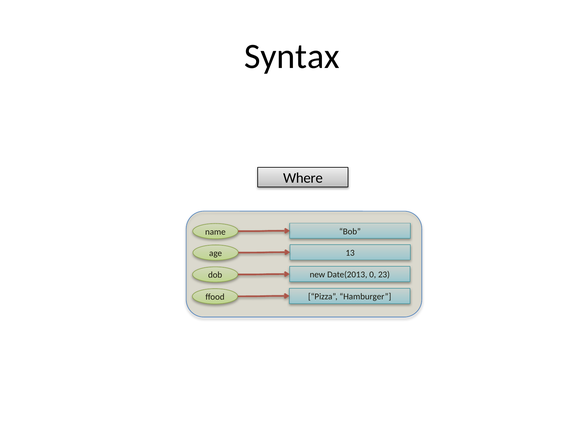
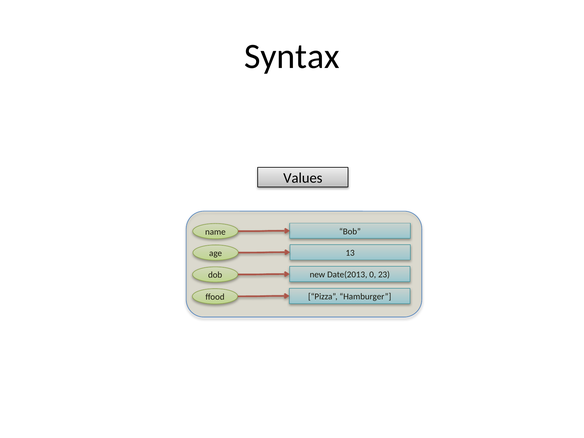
Where: Where -> Values
